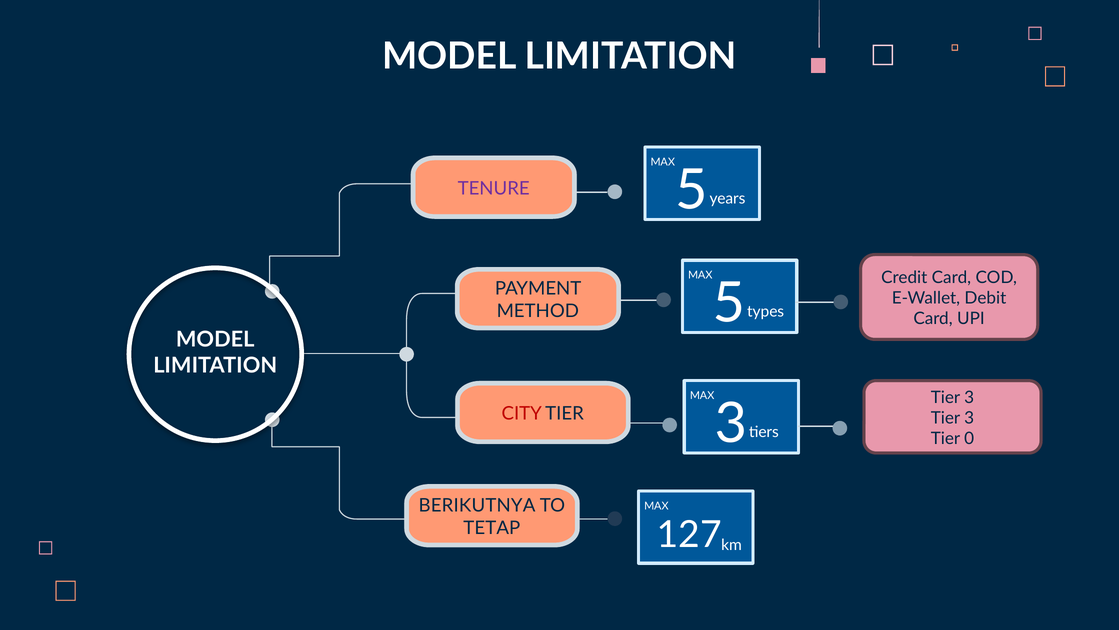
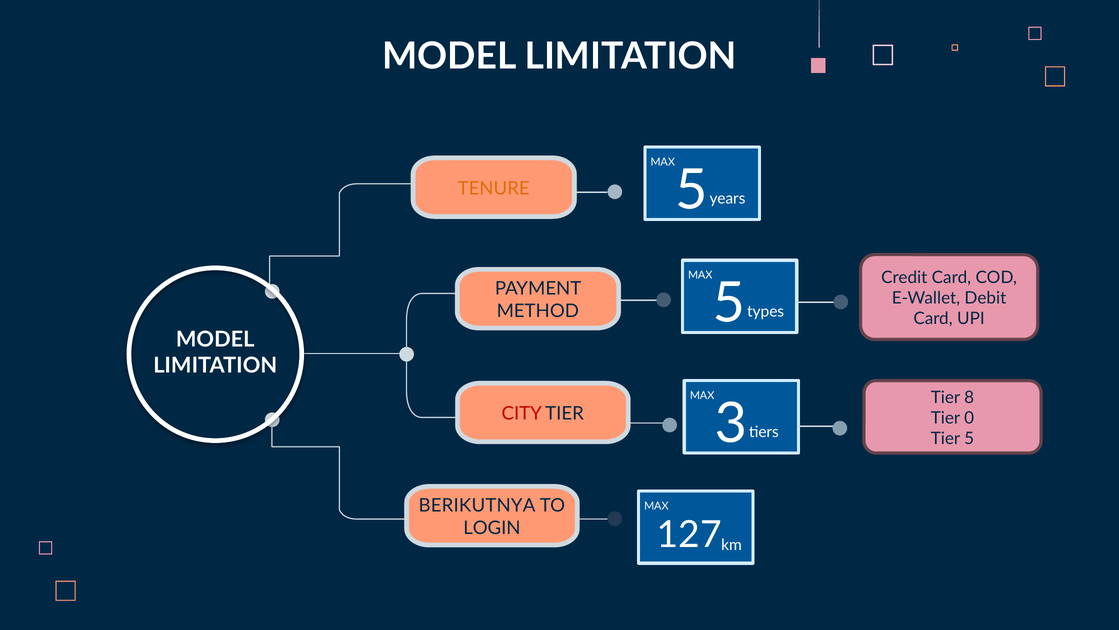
TENURE colour: purple -> orange
3 at (969, 397): 3 -> 8
3 at (969, 418): 3 -> 0
Tier 0: 0 -> 5
TETAP: TETAP -> LOGIN
